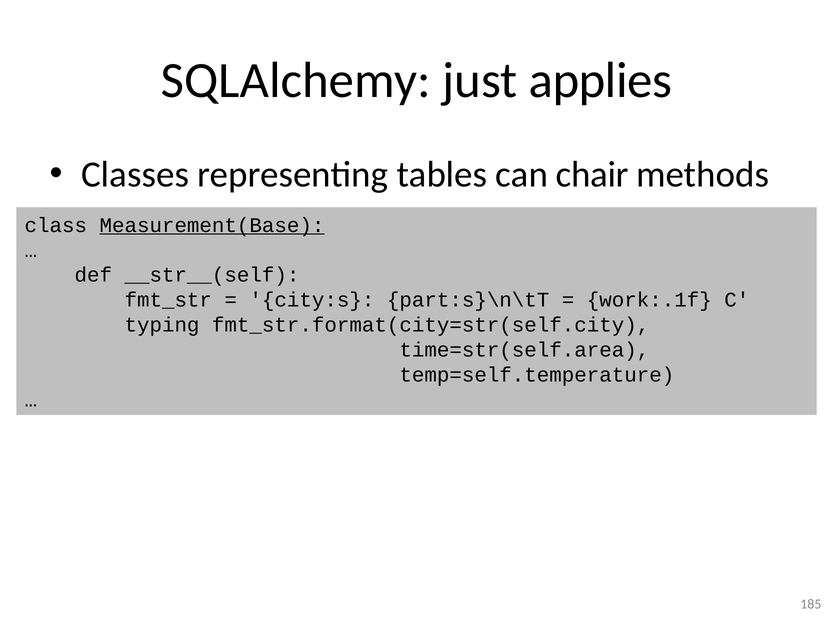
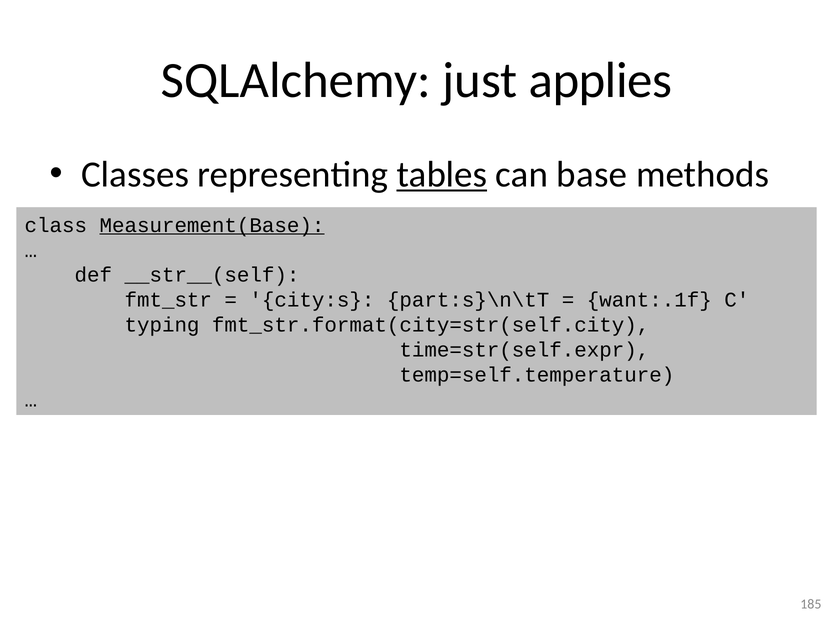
tables underline: none -> present
chair: chair -> base
work:.1f: work:.1f -> want:.1f
time=str(self.area: time=str(self.area -> time=str(self.expr
